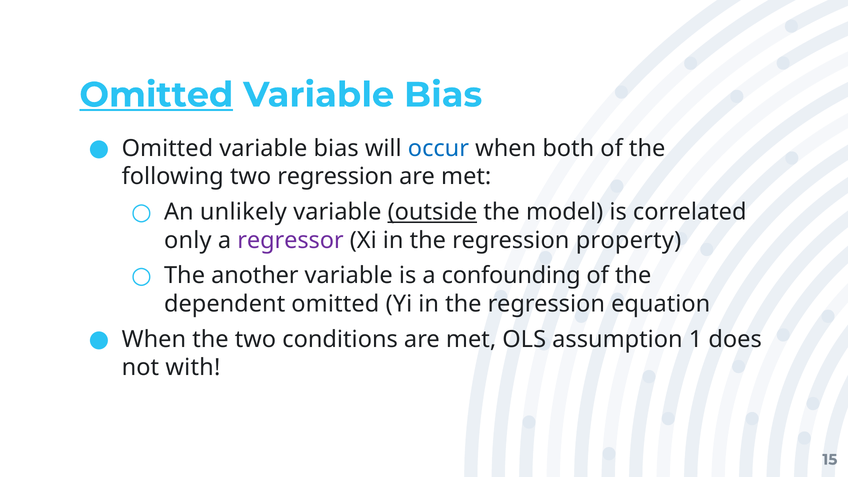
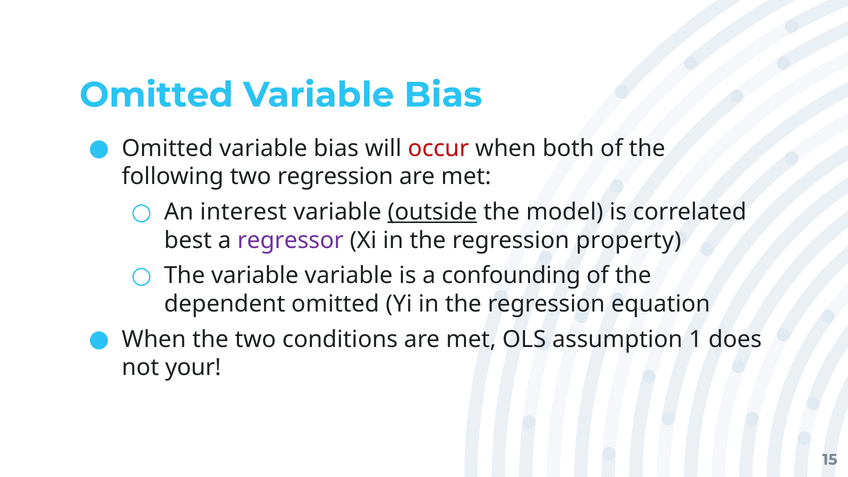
Omitted at (156, 95) underline: present -> none
occur colour: blue -> red
unlikely: unlikely -> interest
only: only -> best
The another: another -> variable
with: with -> your
